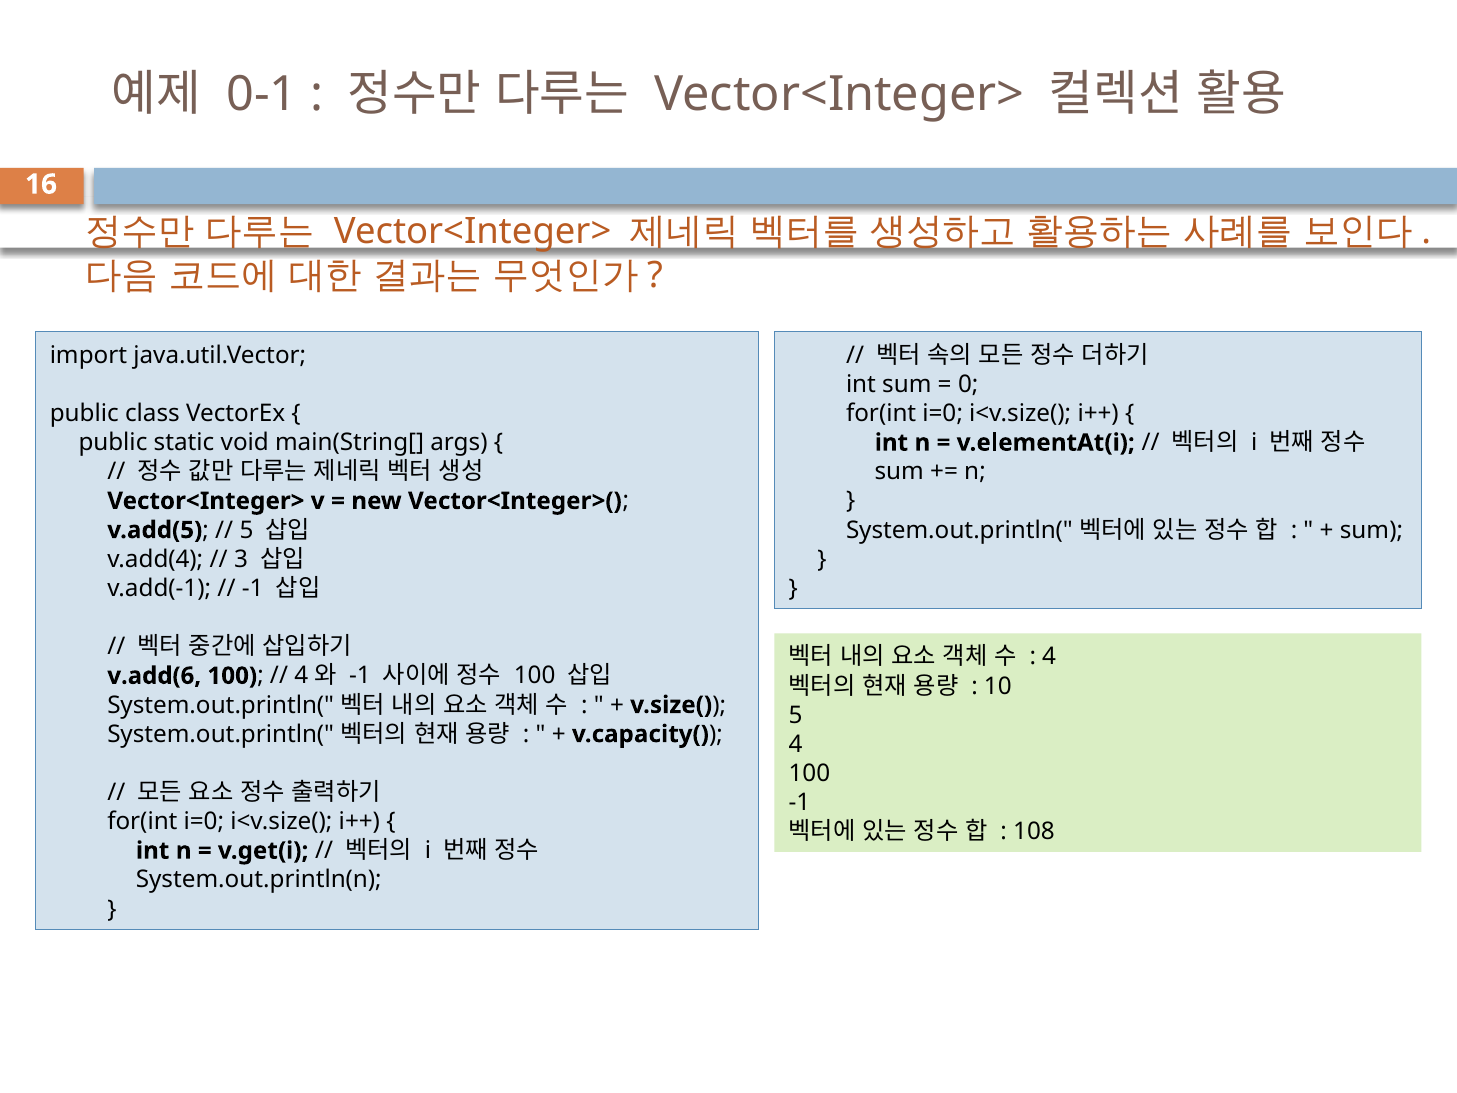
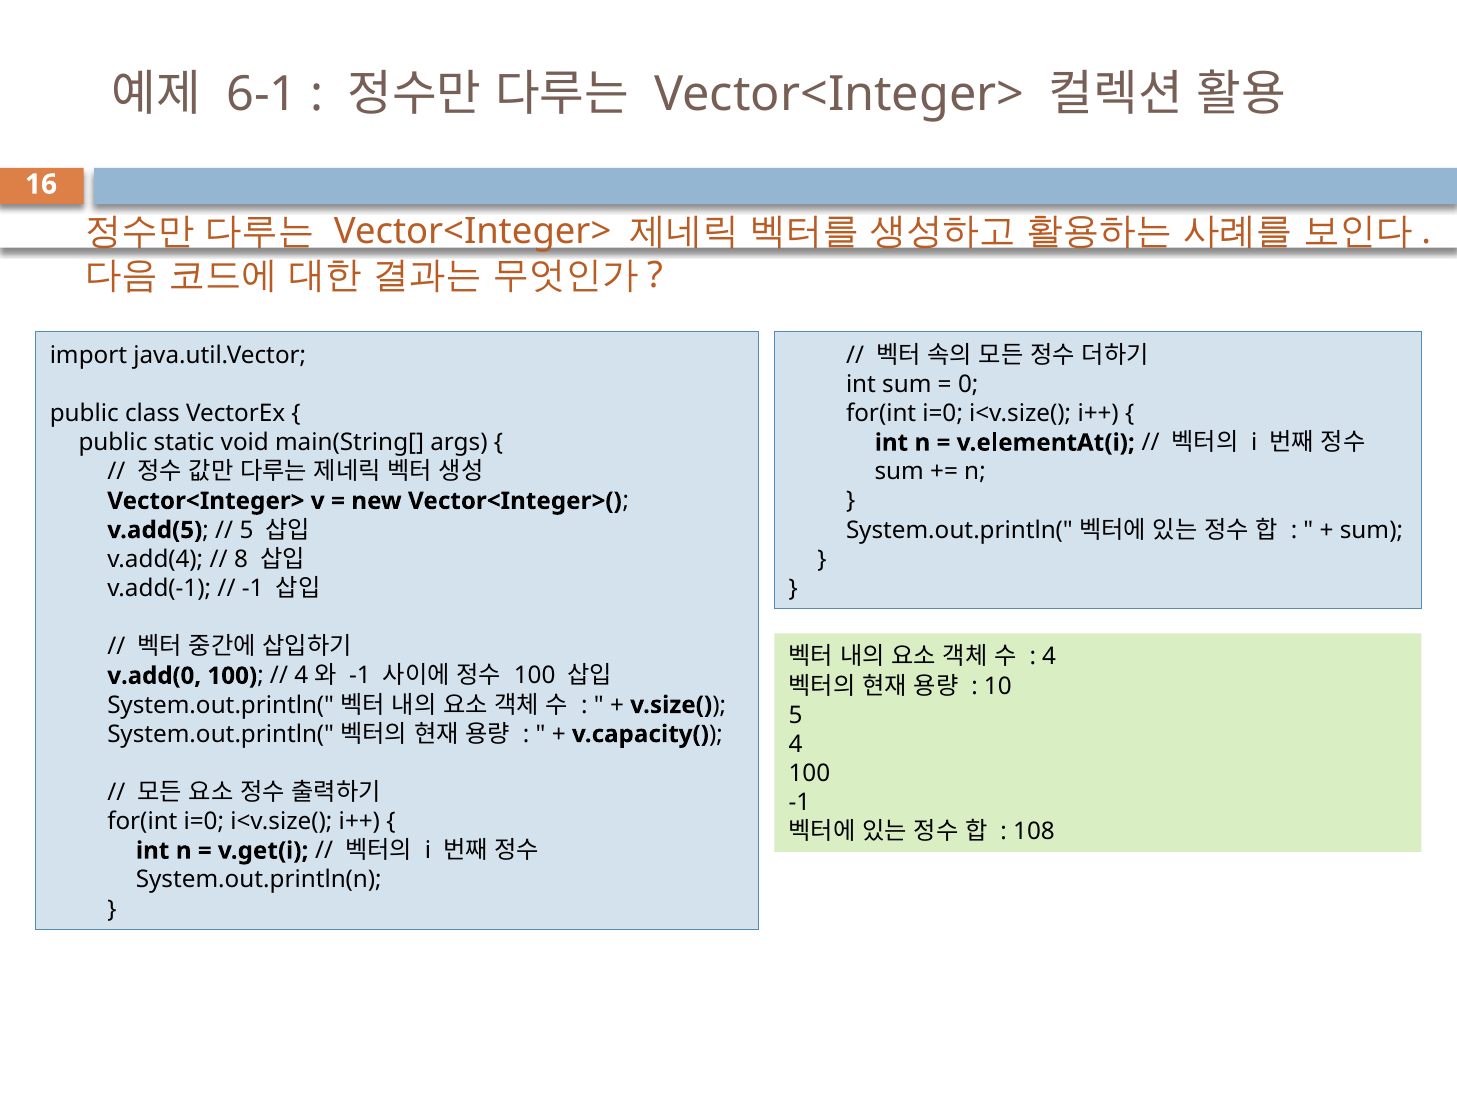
0-1: 0-1 -> 6-1
3: 3 -> 8
v.add(6: v.add(6 -> v.add(0
